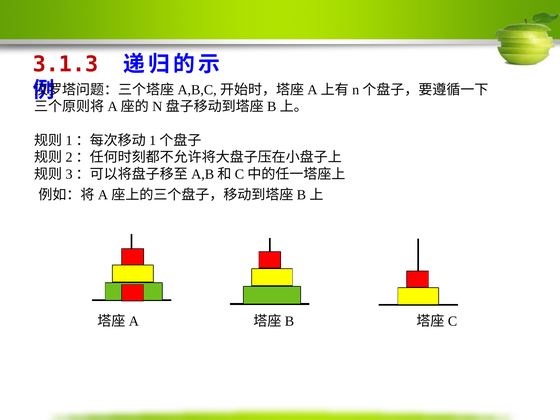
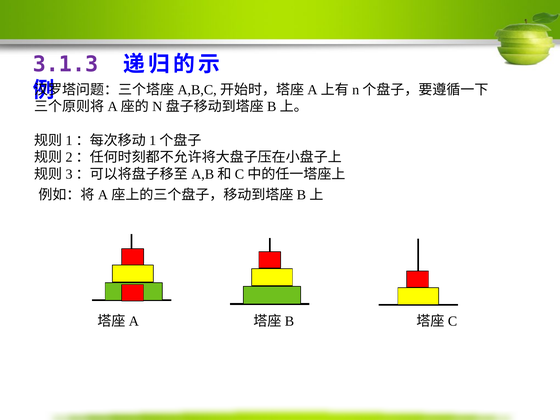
3.1.3 colour: red -> purple
